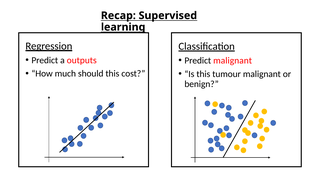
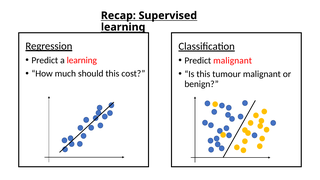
a outputs: outputs -> learning
